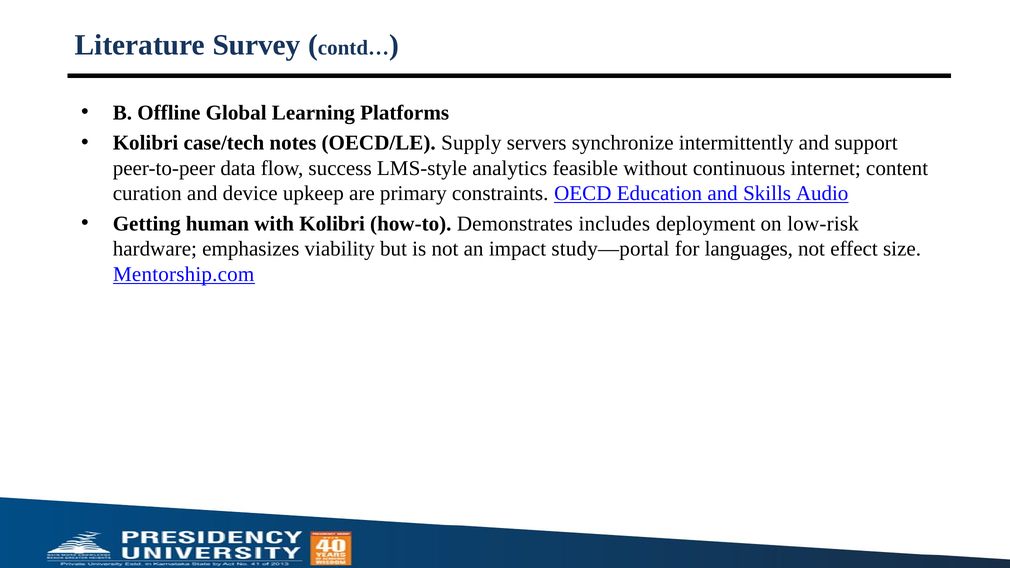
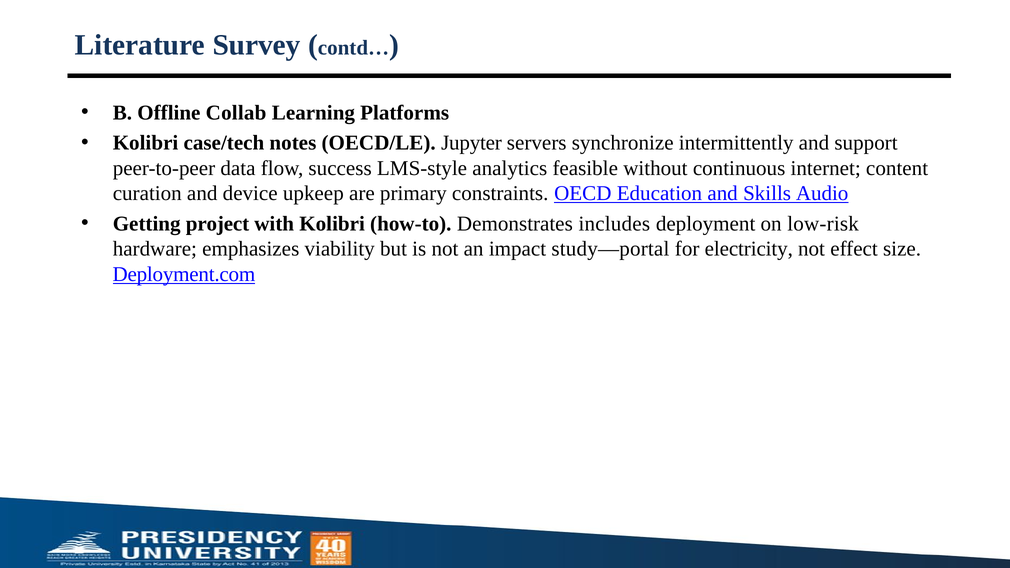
Global: Global -> Collab
Supply: Supply -> Jupyter
human: human -> project
languages: languages -> electricity
Mentorship.com: Mentorship.com -> Deployment.com
